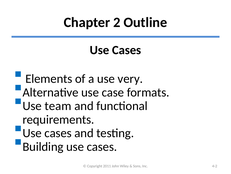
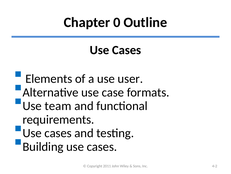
2: 2 -> 0
very: very -> user
